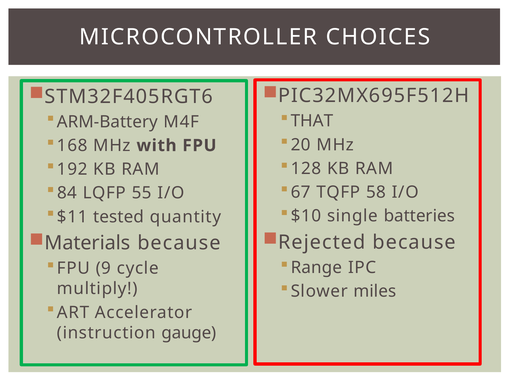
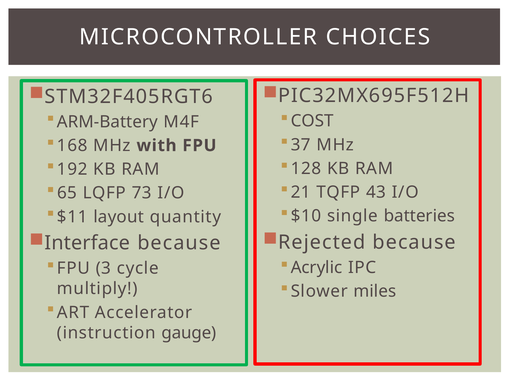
THAT: THAT -> COST
20: 20 -> 37
67: 67 -> 21
58: 58 -> 43
84: 84 -> 65
55: 55 -> 73
tested: tested -> layout
Materials: Materials -> Interface
Range: Range -> Acrylic
9: 9 -> 3
